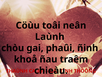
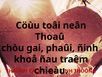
Laùnh: Laùnh -> Thoaû
